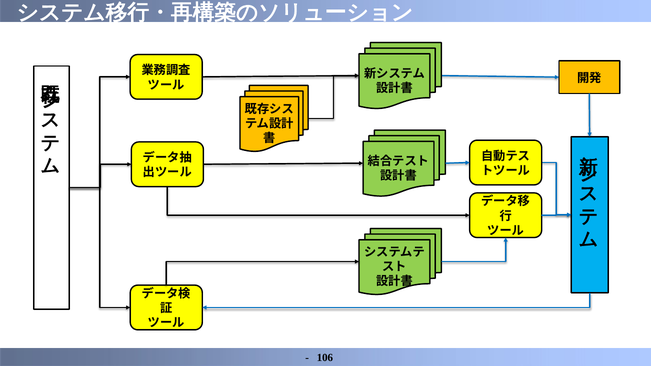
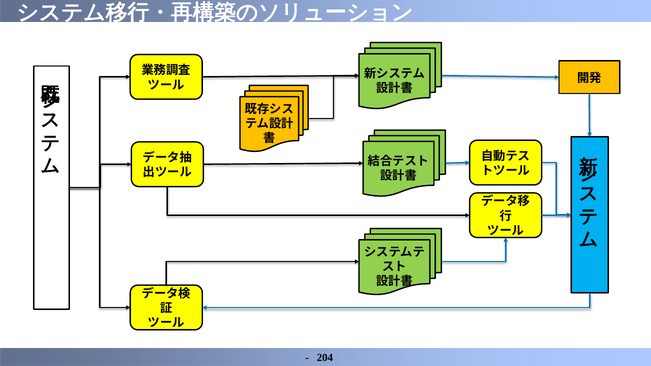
106: 106 -> 204
